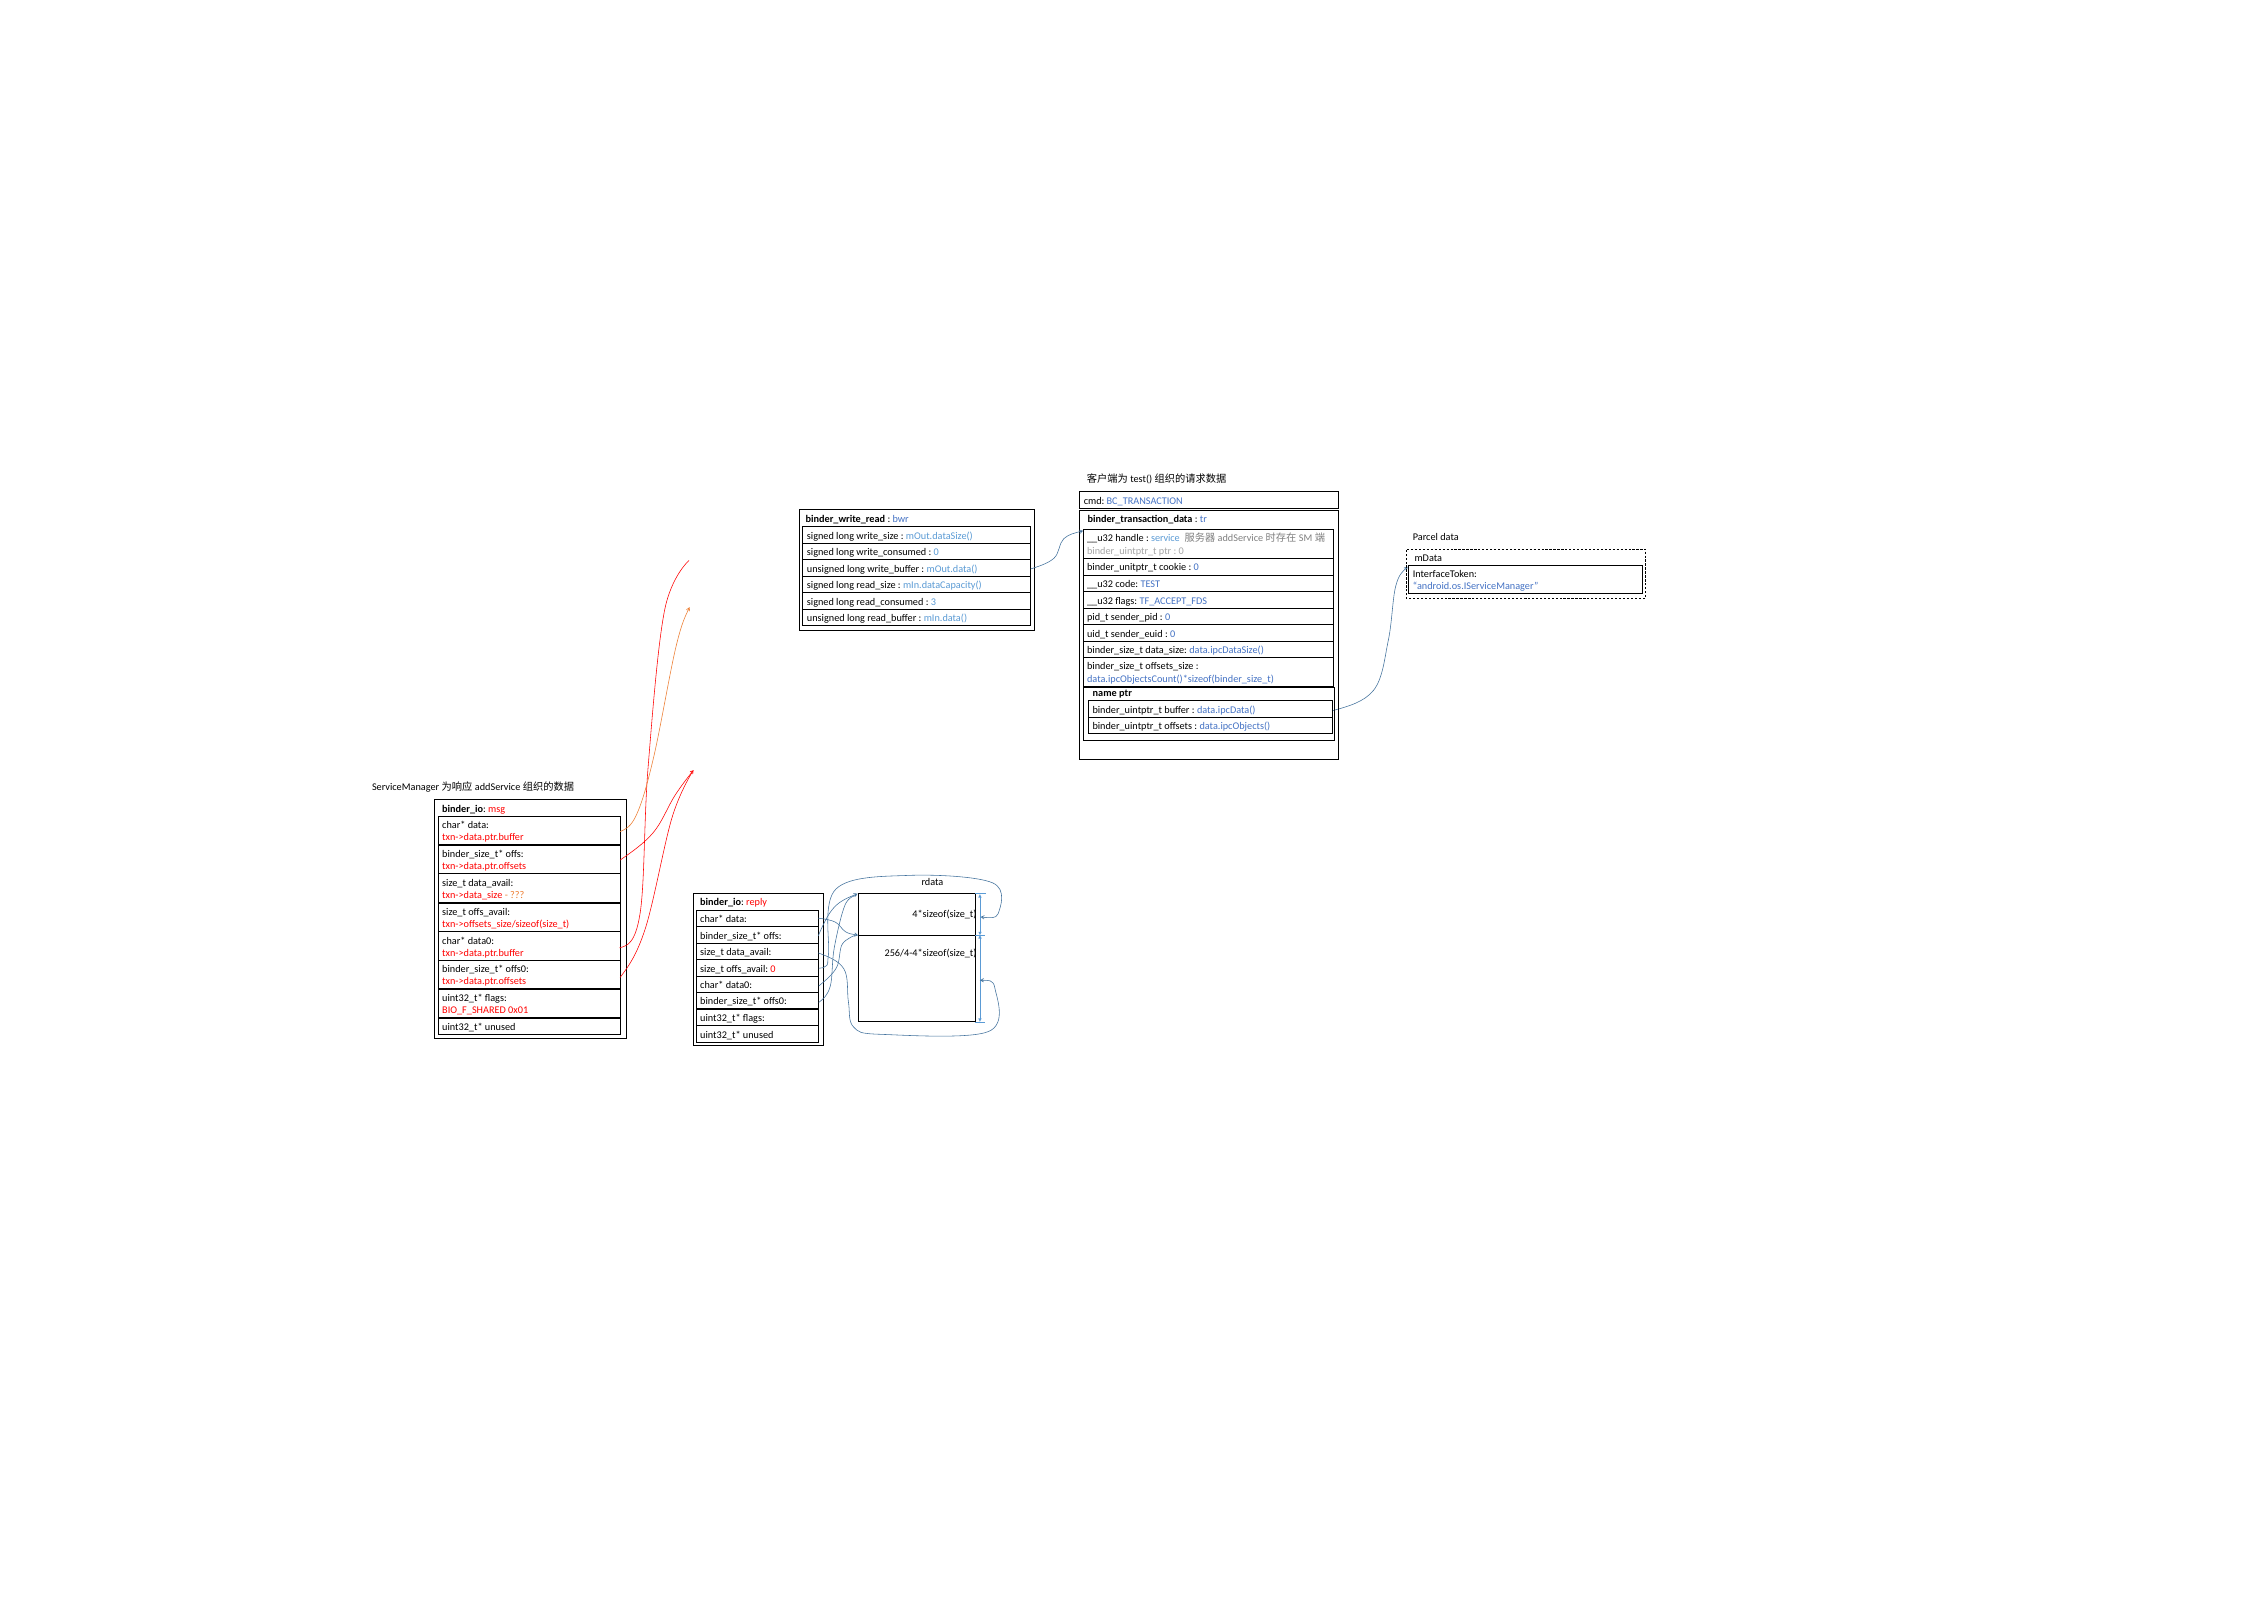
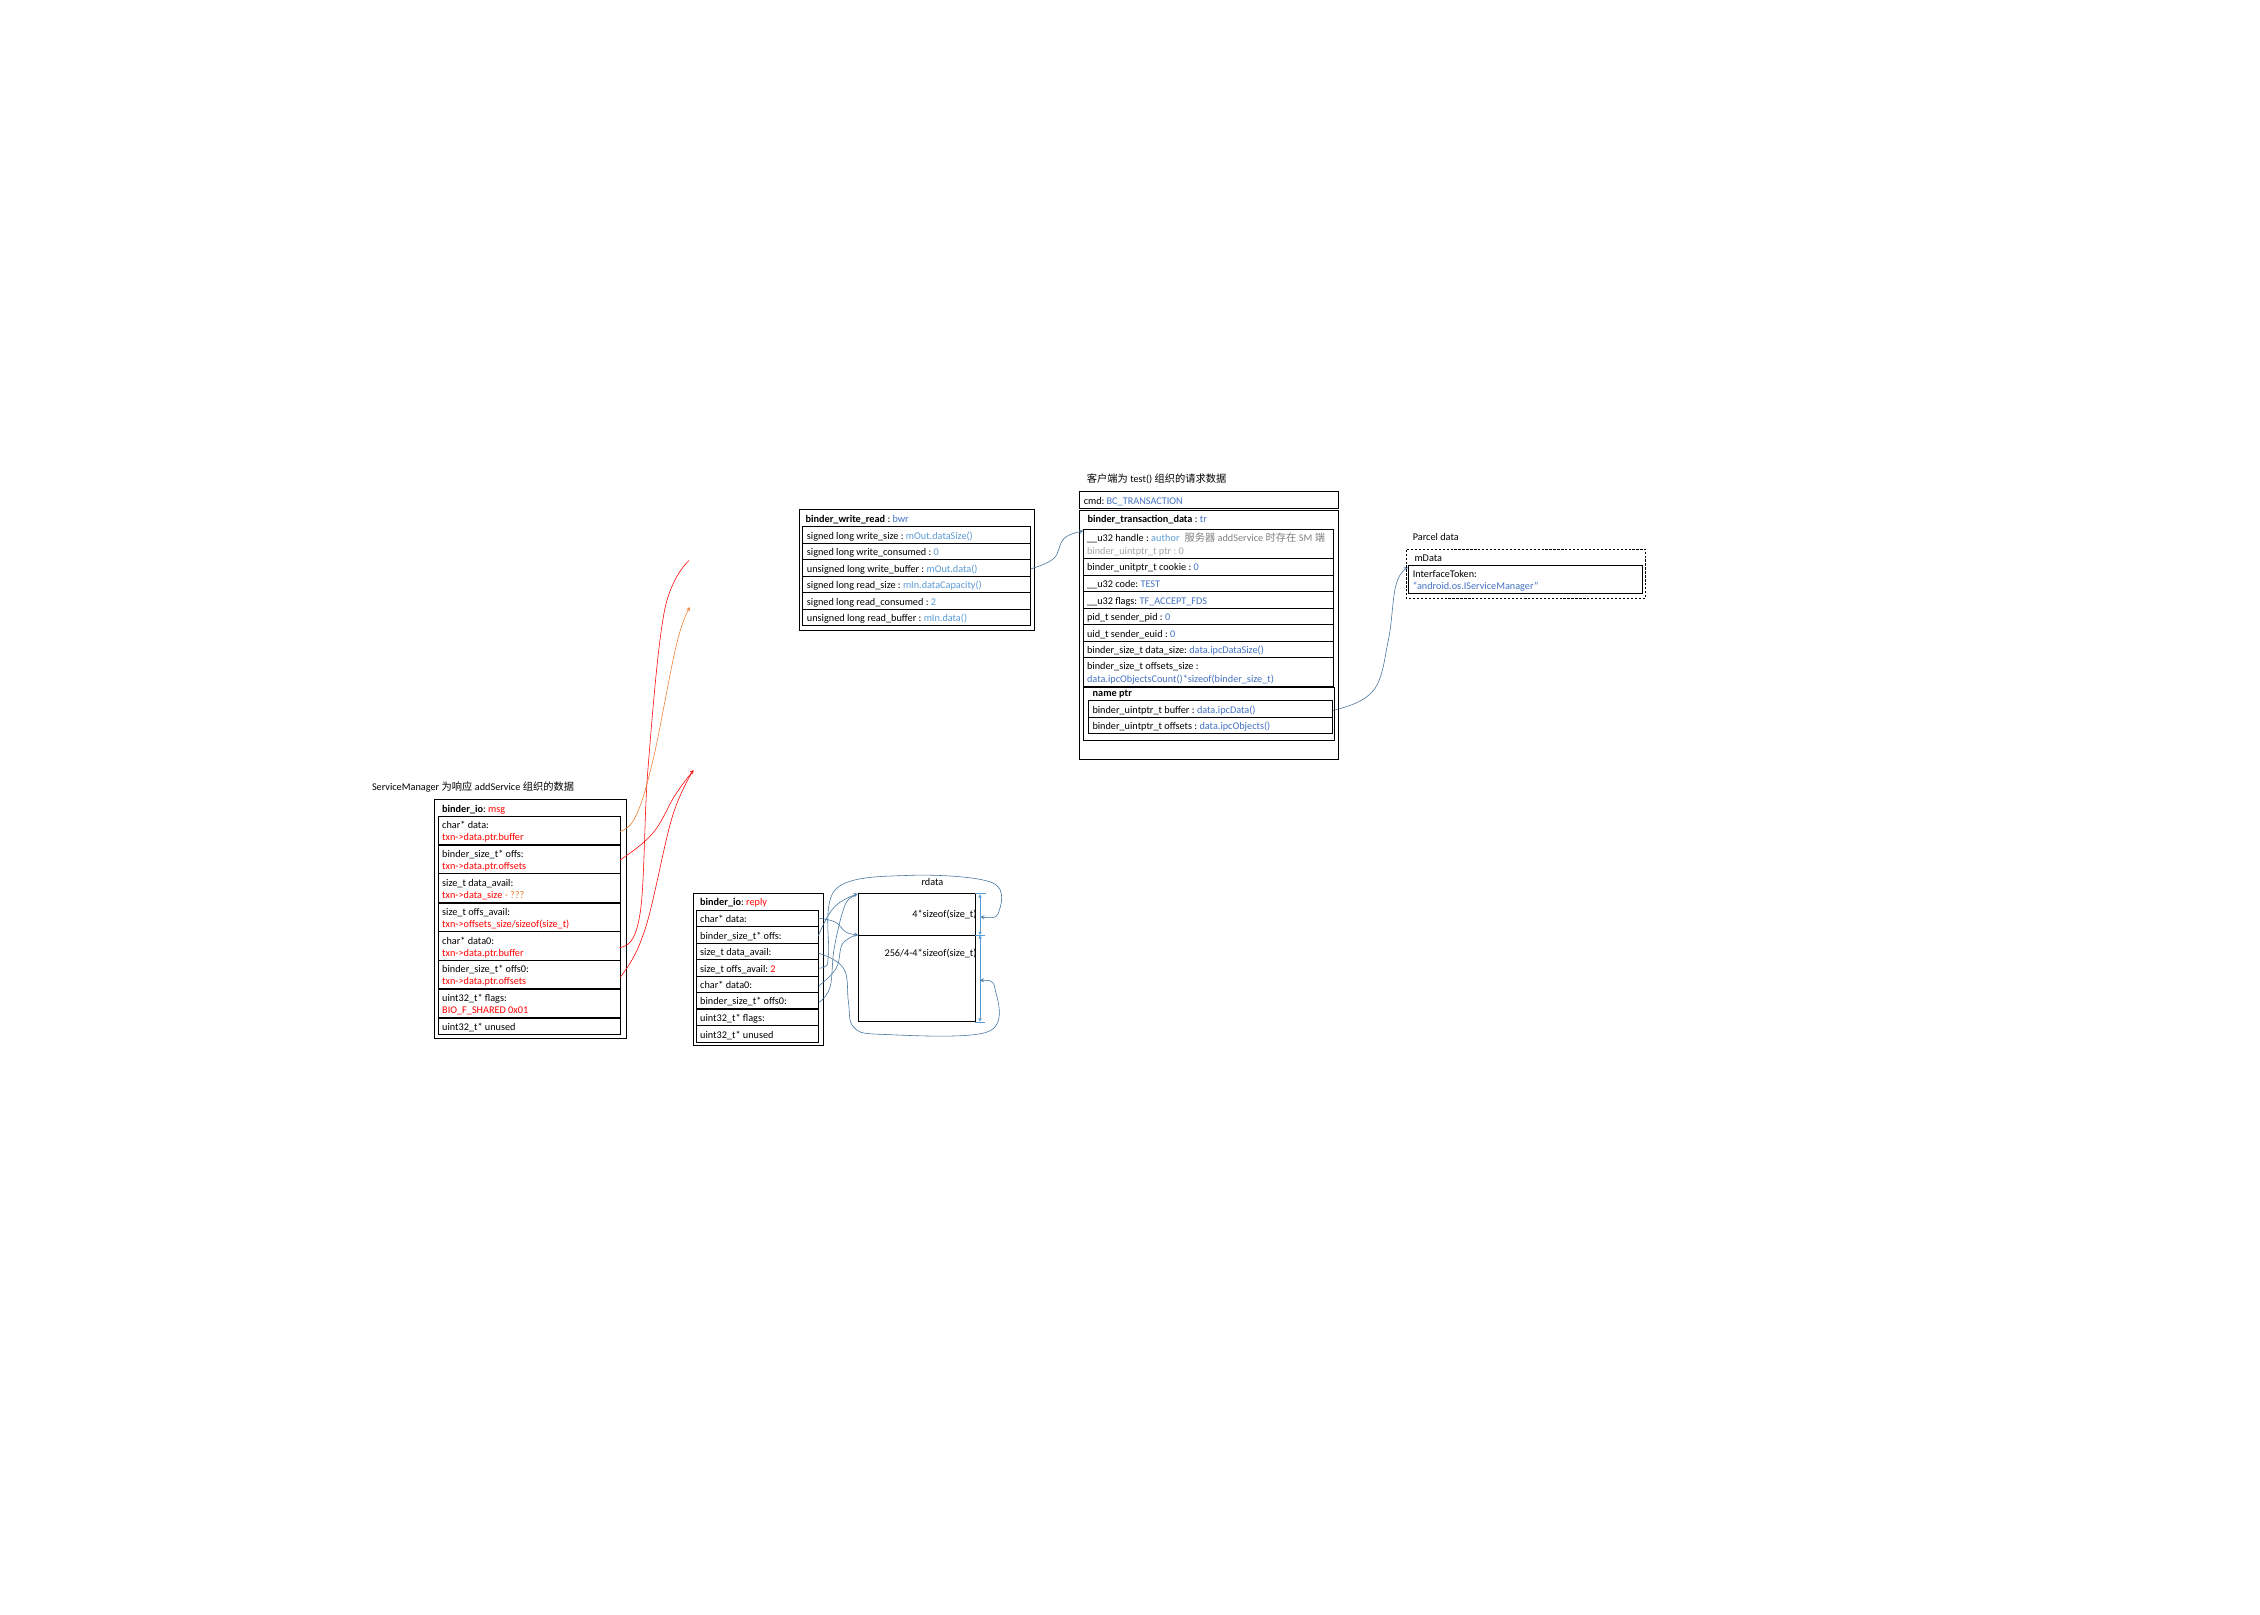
service: service -> author
3 at (933, 601): 3 -> 2
offs_avail 0: 0 -> 2
